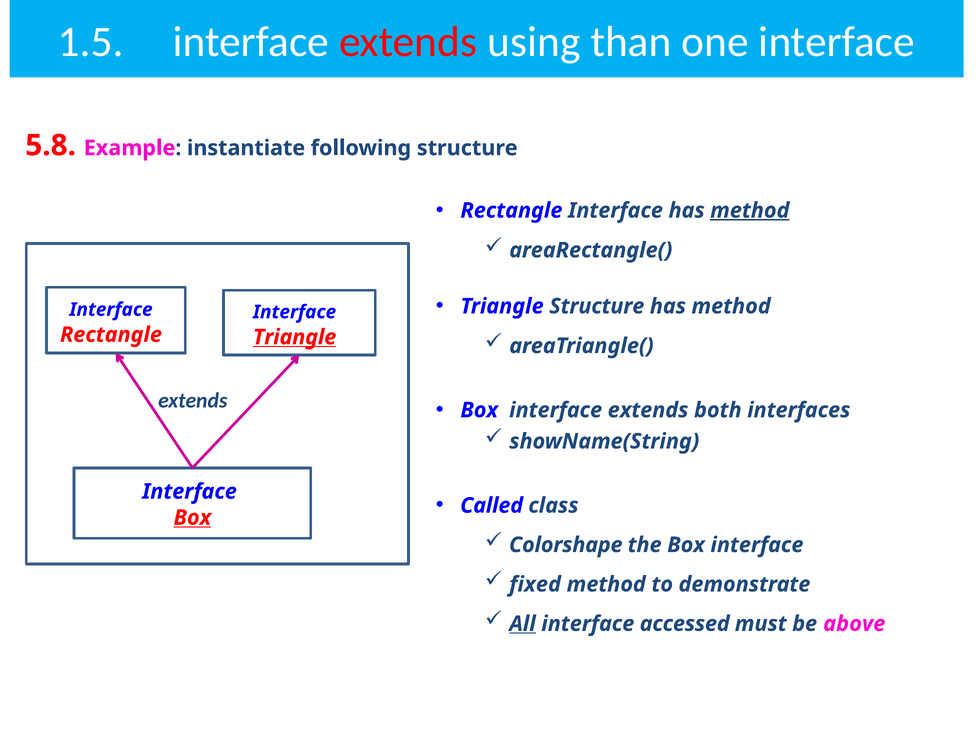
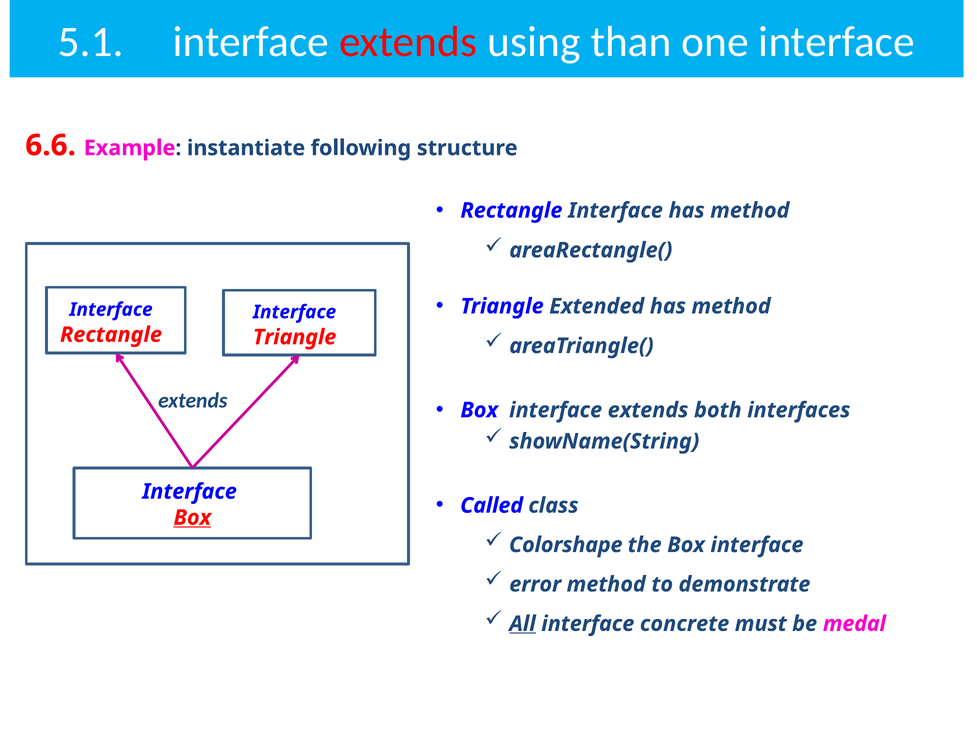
1.5: 1.5 -> 5.1
5.8: 5.8 -> 6.6
method at (750, 210) underline: present -> none
Triangle Structure: Structure -> Extended
Triangle at (295, 337) underline: present -> none
fixed: fixed -> error
accessed: accessed -> concrete
above: above -> medal
